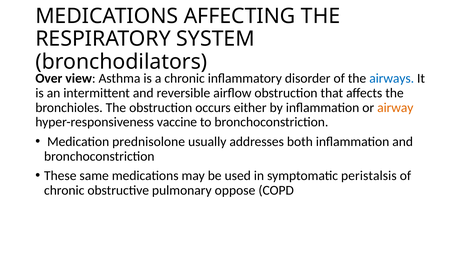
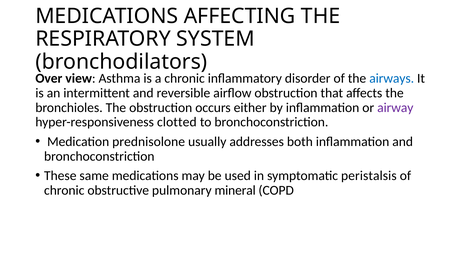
airway colour: orange -> purple
vaccine: vaccine -> clotted
oppose: oppose -> mineral
